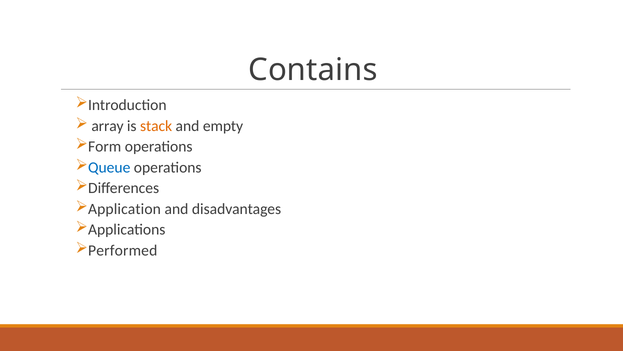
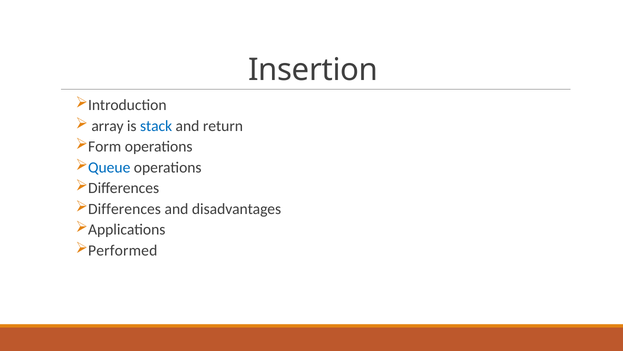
Contains: Contains -> Insertion
stack colour: orange -> blue
empty: empty -> return
Application at (124, 209): Application -> Differences
